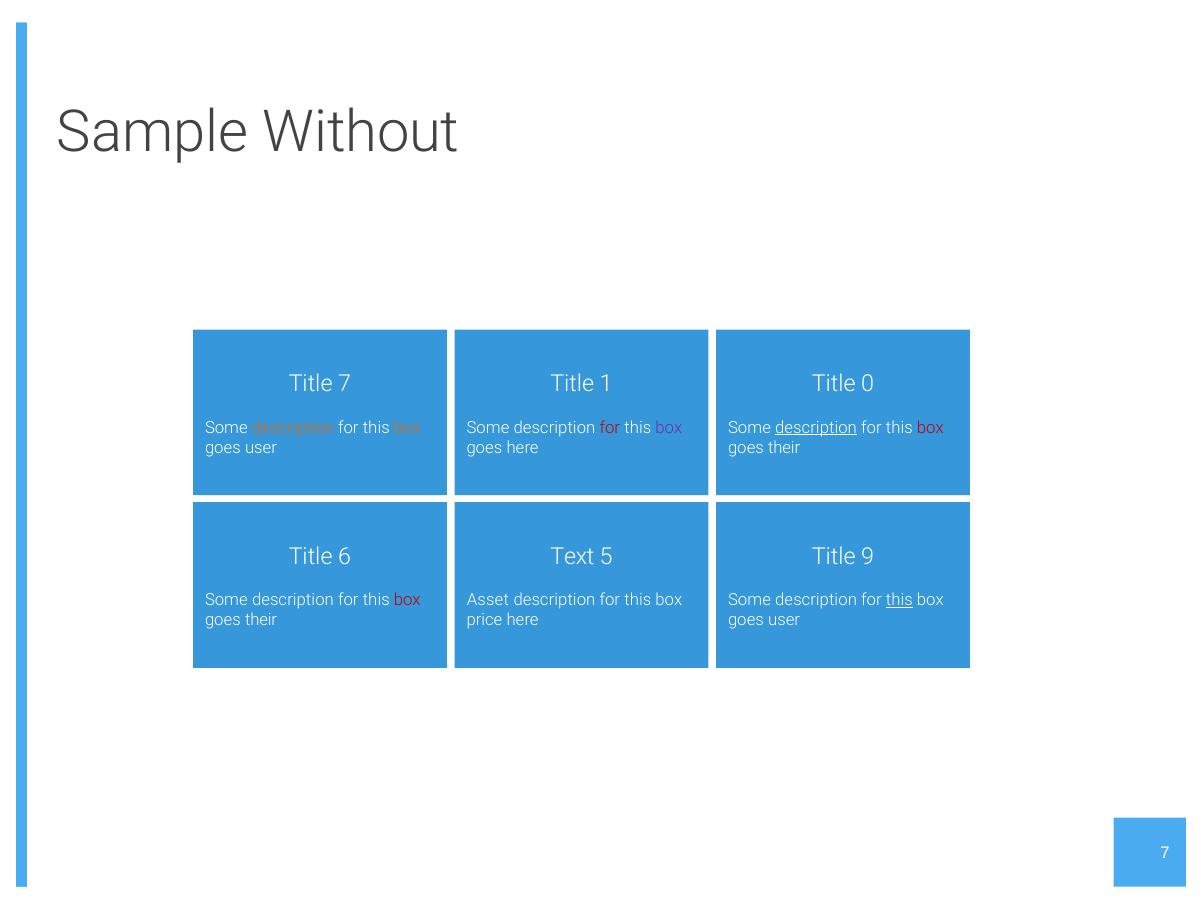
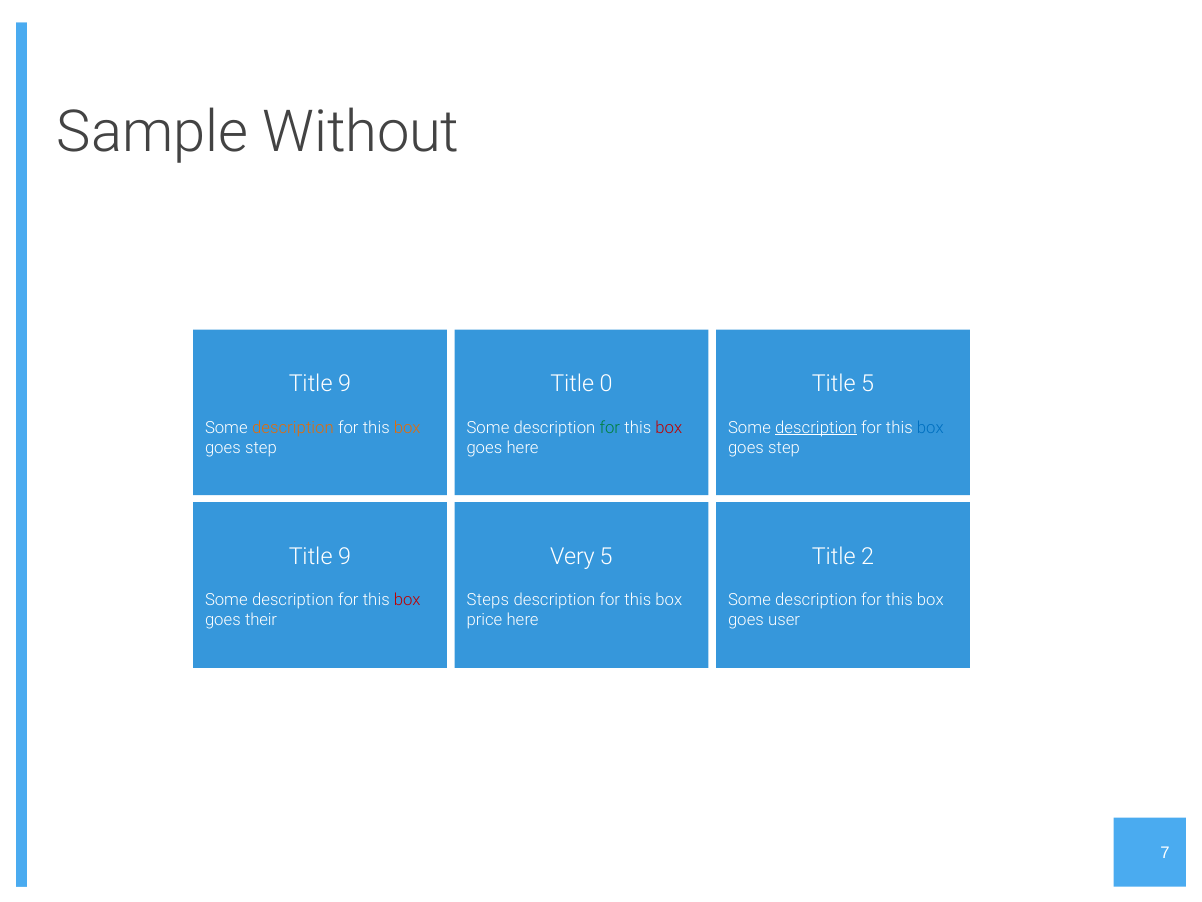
7 at (345, 384): 7 -> 9
1: 1 -> 0
Title 0: 0 -> 5
for at (610, 427) colour: red -> green
box at (669, 427) colour: purple -> red
box at (930, 427) colour: red -> blue
user at (261, 447): user -> step
their at (784, 447): their -> step
6 at (345, 556): 6 -> 9
Text: Text -> Very
9: 9 -> 2
Asset: Asset -> Steps
this at (899, 600) underline: present -> none
